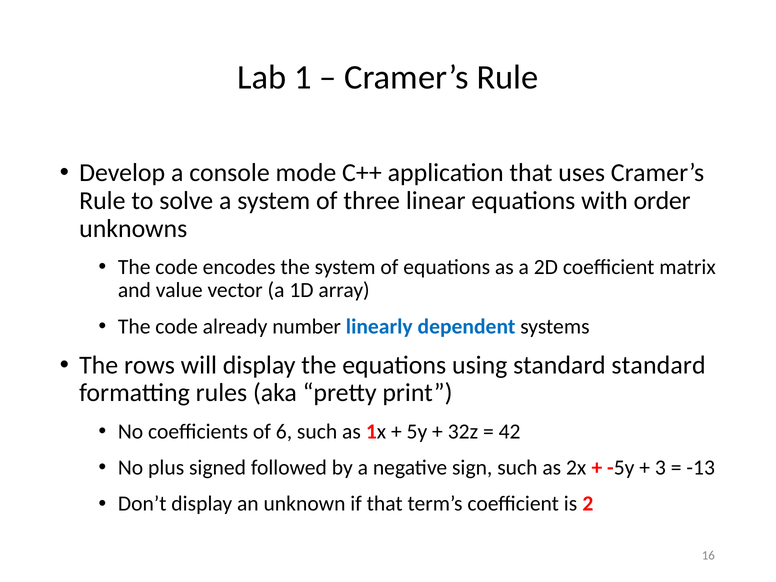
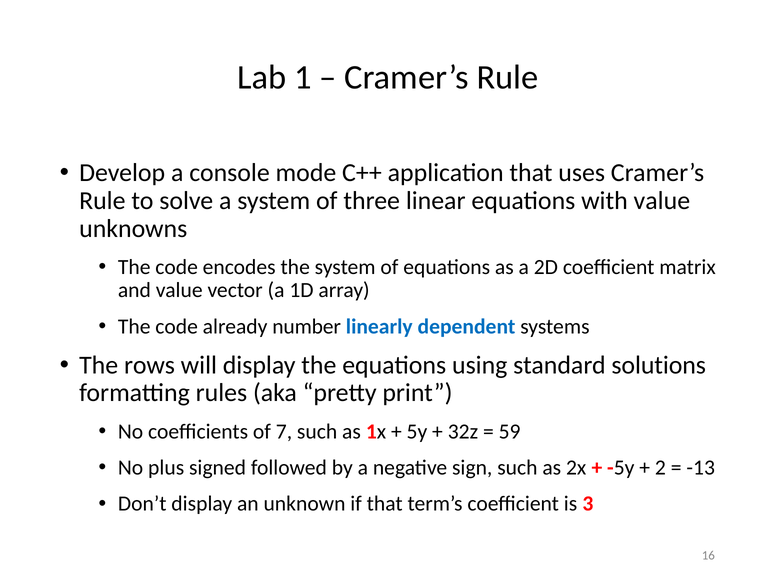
with order: order -> value
standard standard: standard -> solutions
6: 6 -> 7
42: 42 -> 59
3: 3 -> 2
2: 2 -> 3
